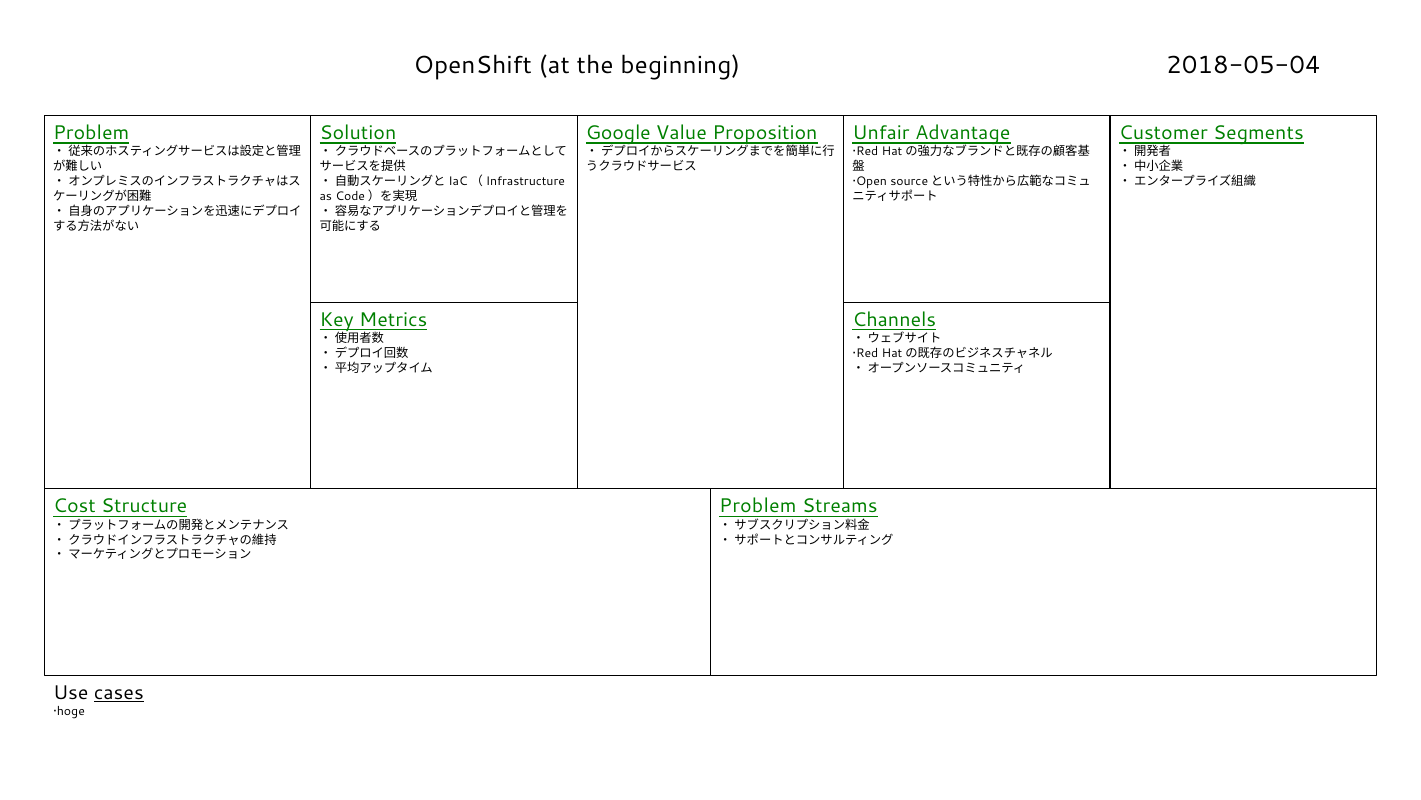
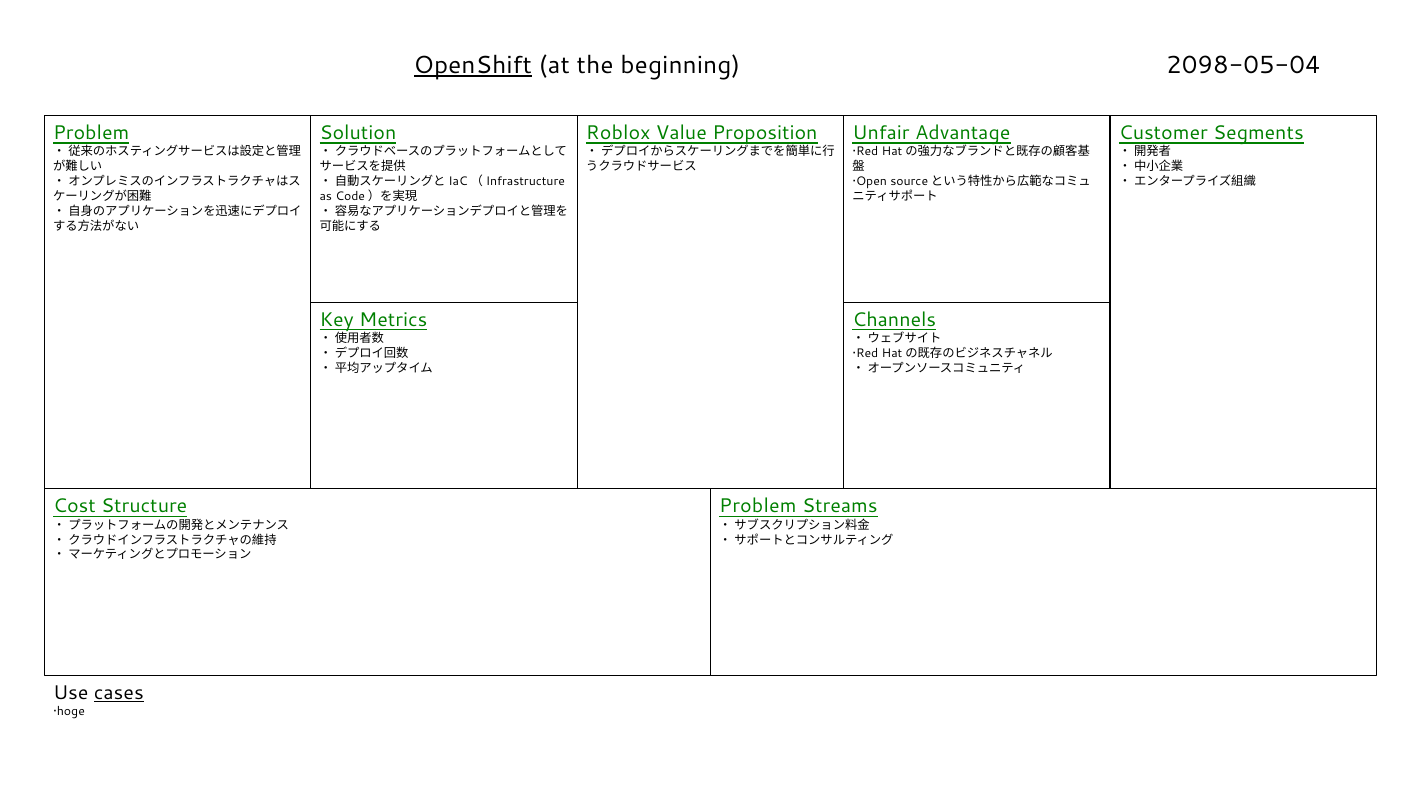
OpenShift underline: none -> present
2018-05-04: 2018-05-04 -> 2098-05-04
Google: Google -> Roblox
